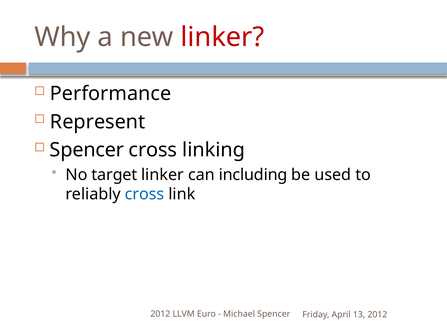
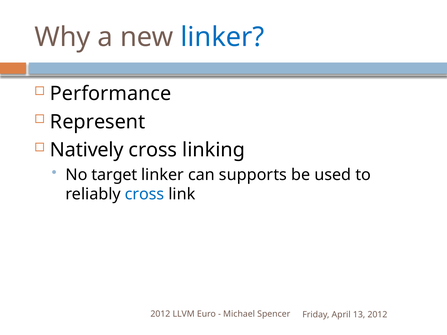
linker at (222, 37) colour: red -> blue
Spencer at (87, 150): Spencer -> Natively
including: including -> supports
